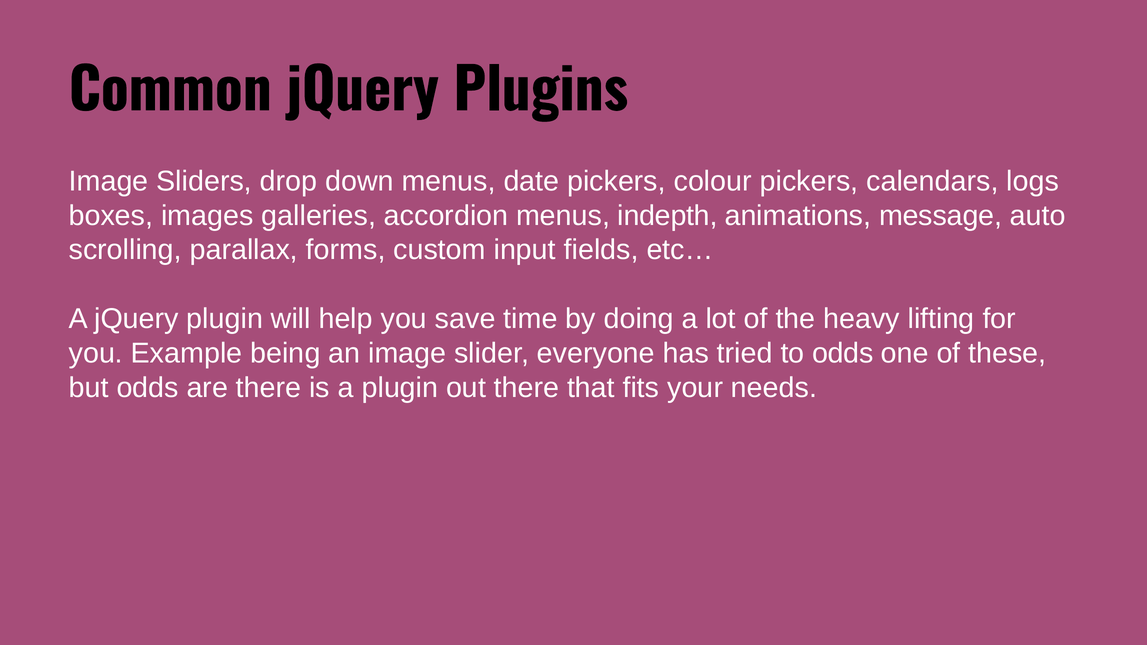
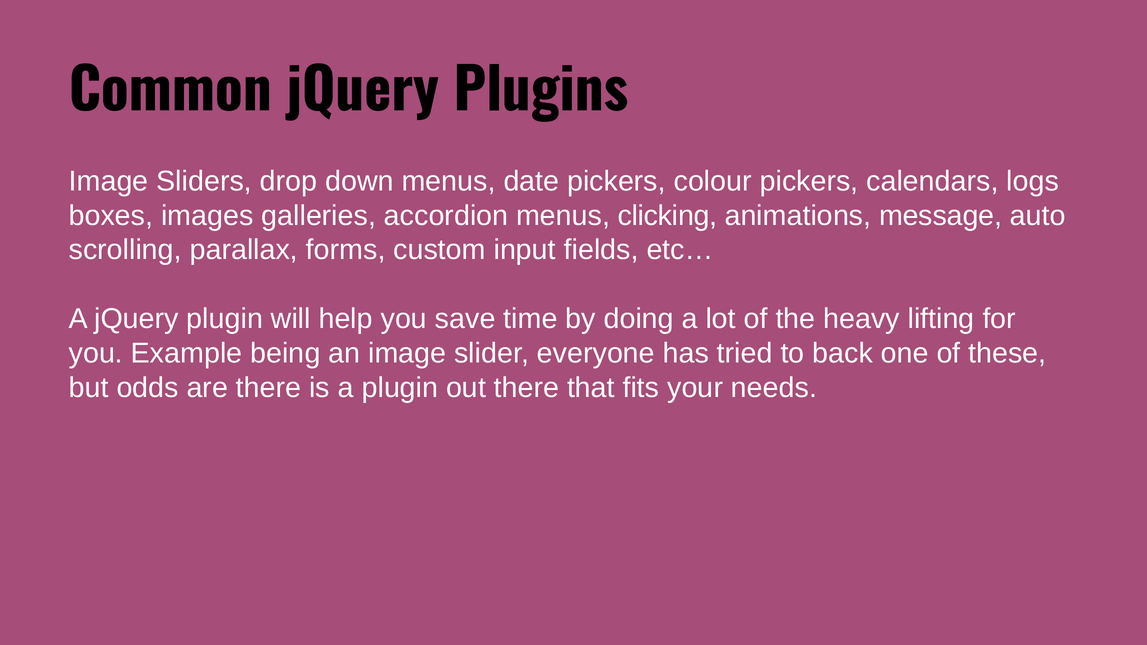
indepth: indepth -> clicking
to odds: odds -> back
